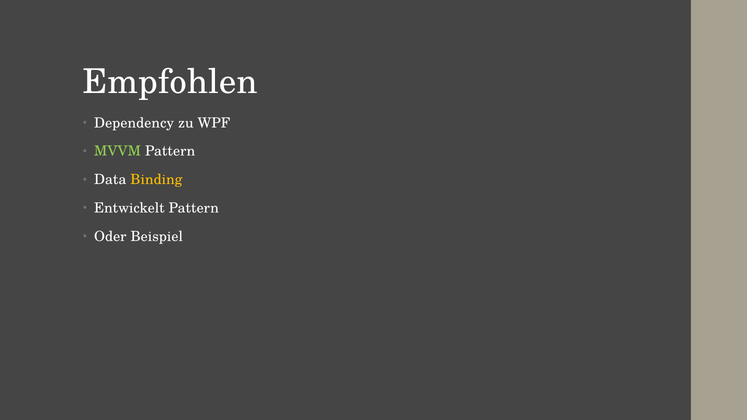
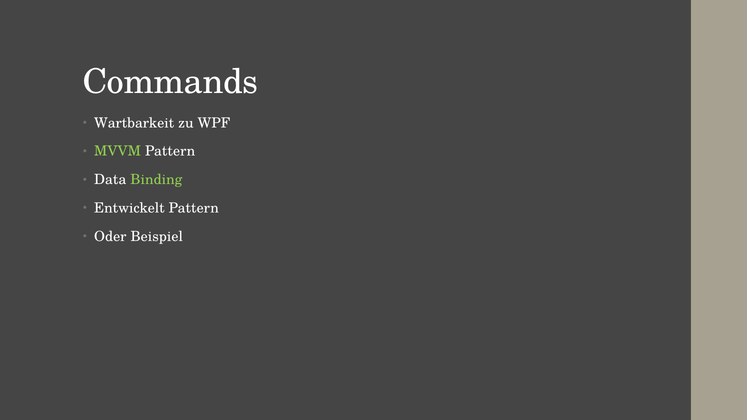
Empfohlen: Empfohlen -> Commands
Dependency: Dependency -> Wartbarkeit
Binding colour: yellow -> light green
